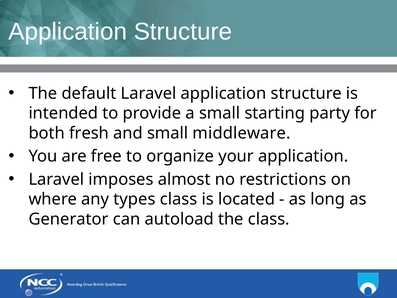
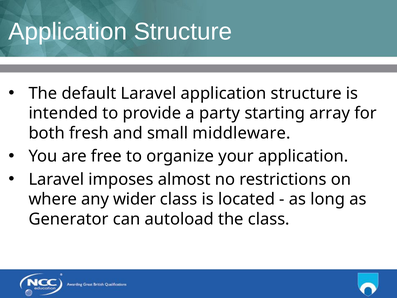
a small: small -> party
party: party -> array
types: types -> wider
